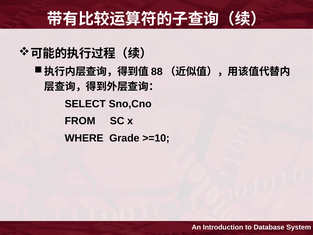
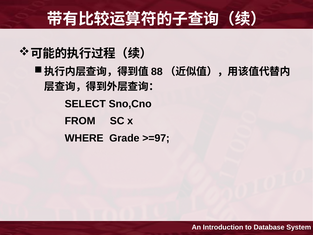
>=10: >=10 -> >=97
